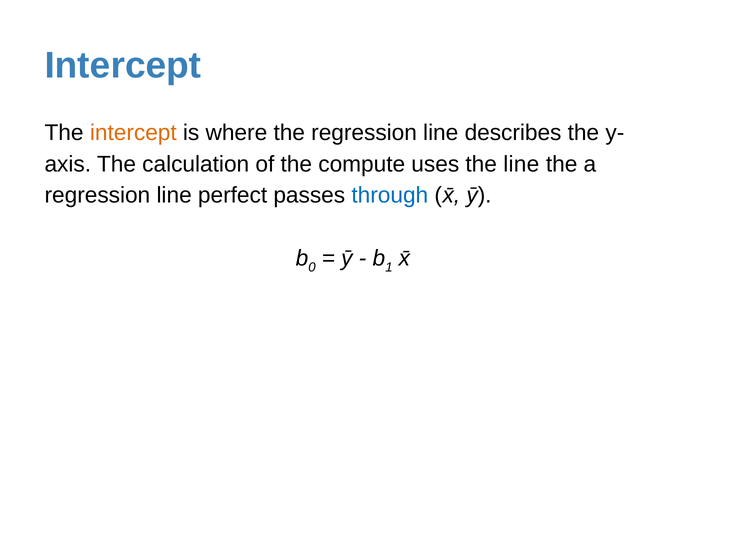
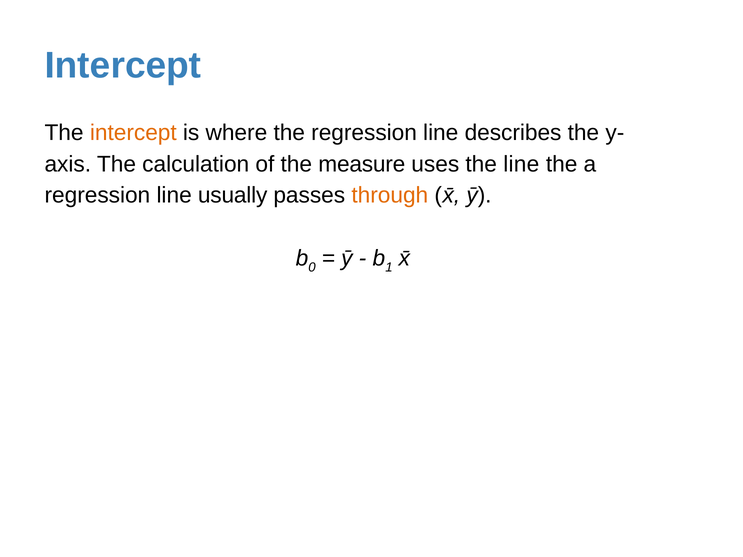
compute: compute -> measure
perfect: perfect -> usually
through colour: blue -> orange
